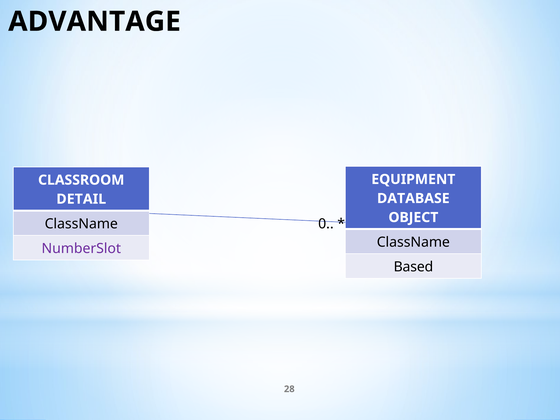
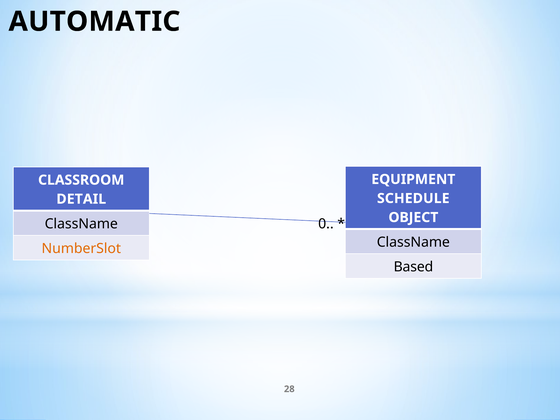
ADVANTAGE: ADVANTAGE -> AUTOMATIC
DATABASE: DATABASE -> SCHEDULE
NumberSlot colour: purple -> orange
